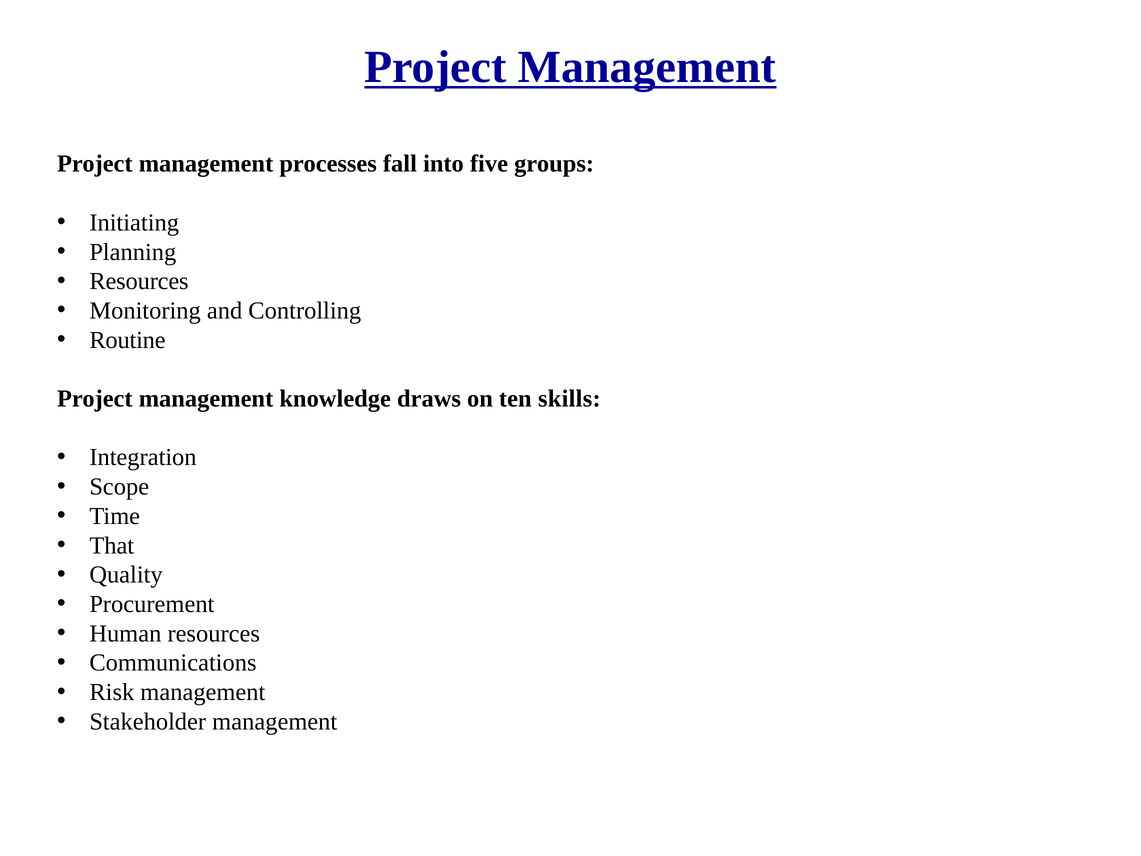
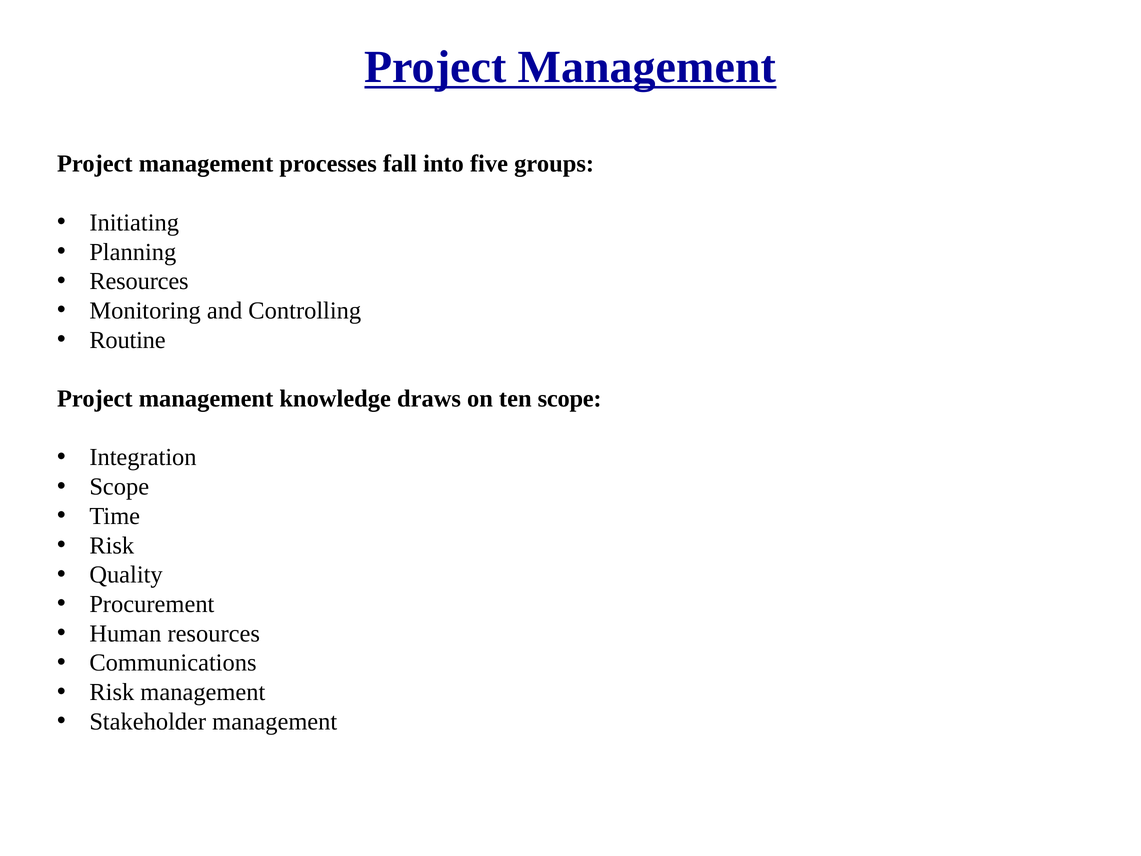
ten skills: skills -> scope
That at (112, 545): That -> Risk
